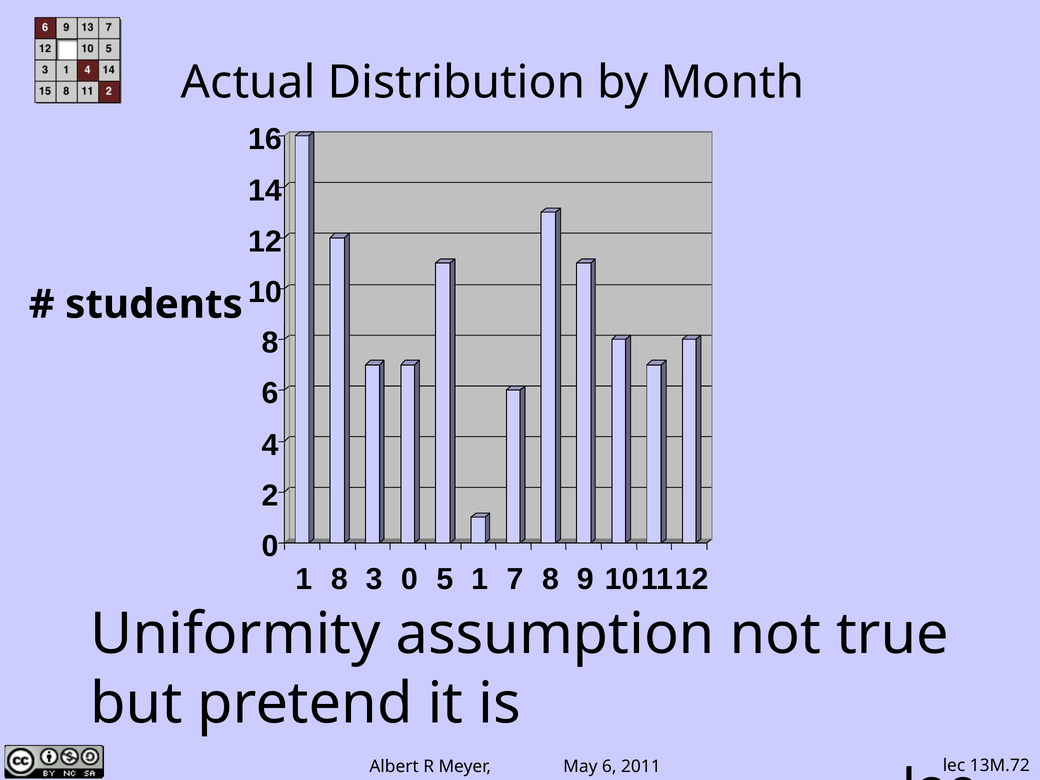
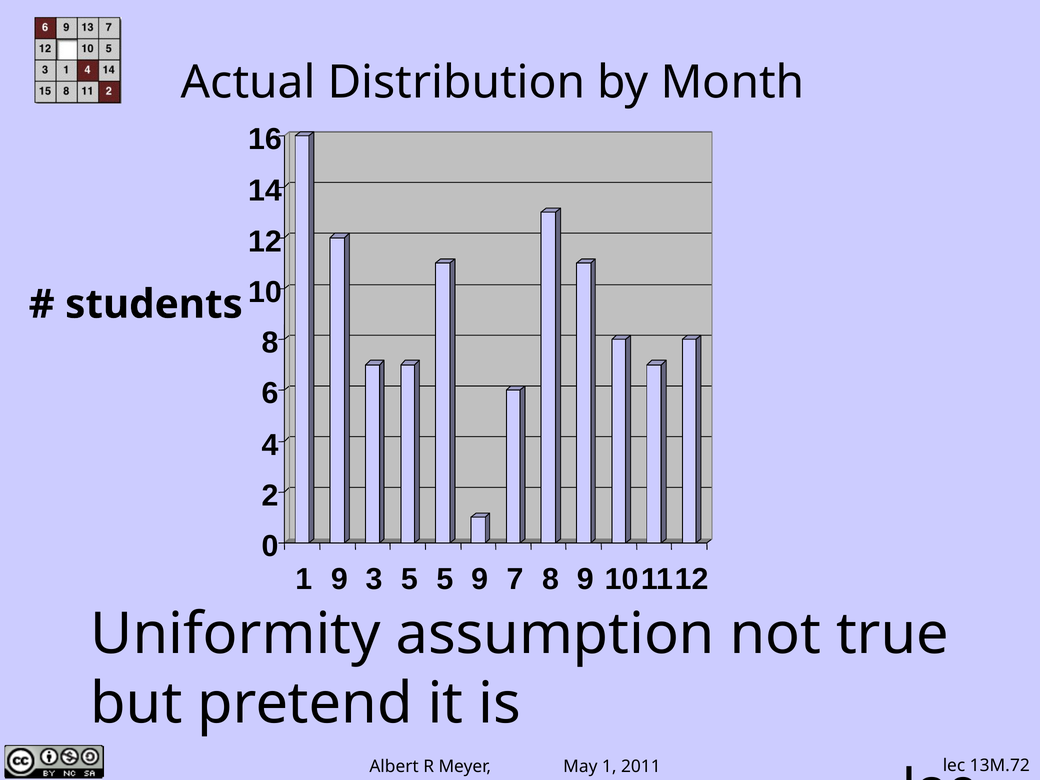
1 8: 8 -> 9
3 0: 0 -> 5
5 1: 1 -> 9
6 at (609, 767): 6 -> 1
